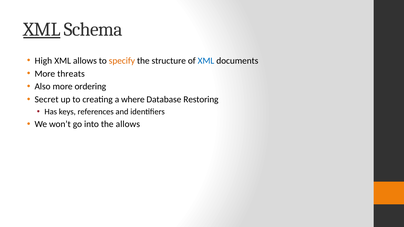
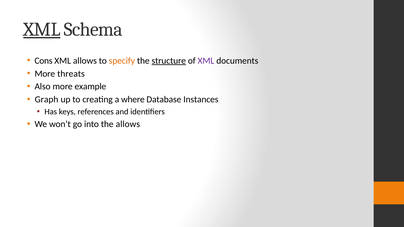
High: High -> Cons
structure underline: none -> present
XML at (206, 61) colour: blue -> purple
ordering: ordering -> example
Secret: Secret -> Graph
Restoring: Restoring -> Instances
